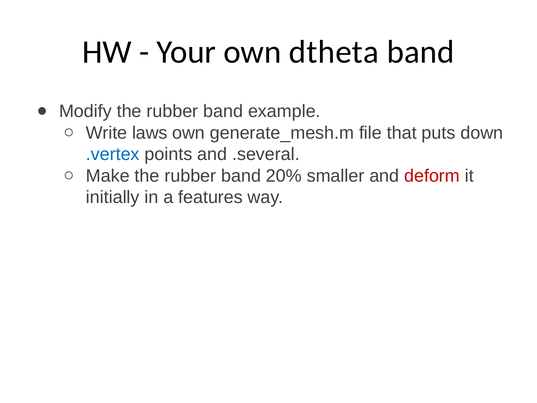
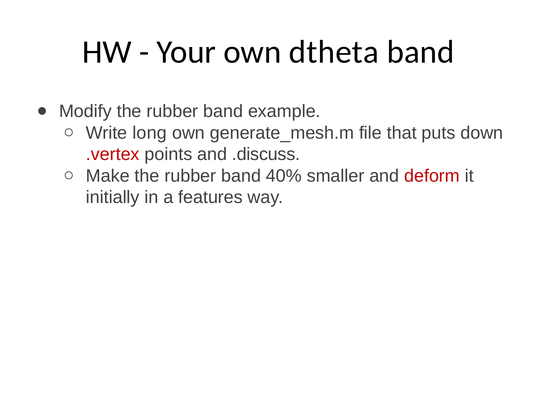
laws: laws -> long
.vertex colour: blue -> red
.several: .several -> .discuss
20%: 20% -> 40%
